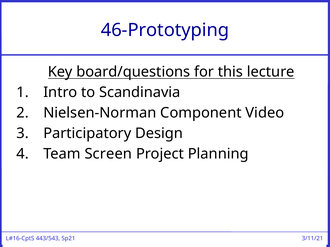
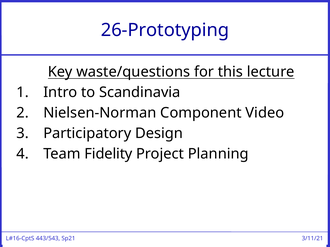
46-Prototyping: 46-Prototyping -> 26-Prototyping
board/questions: board/questions -> waste/questions
Screen: Screen -> Fidelity
